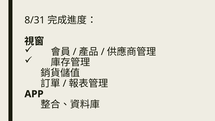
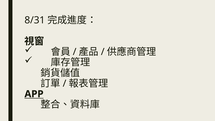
APP underline: none -> present
